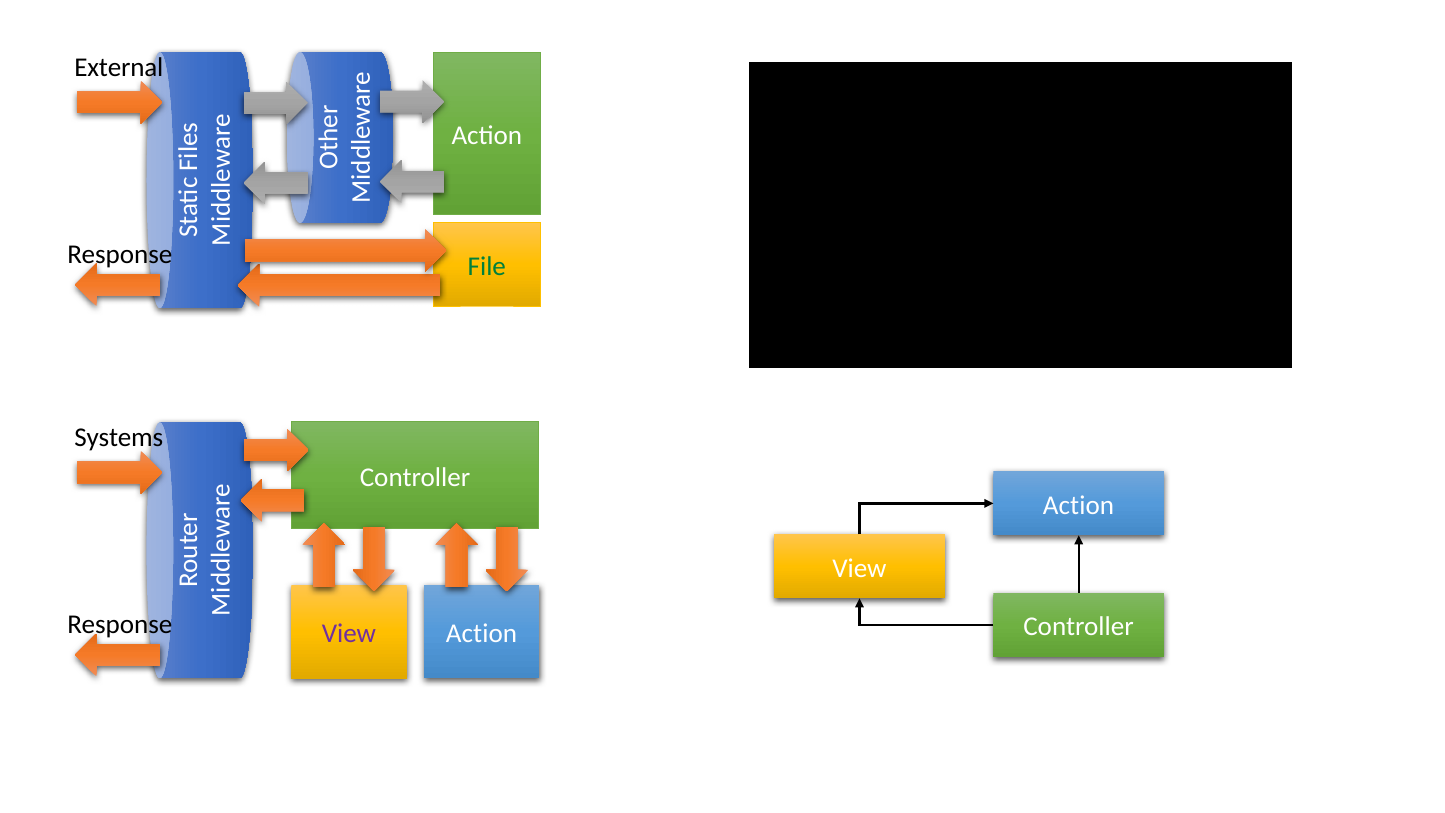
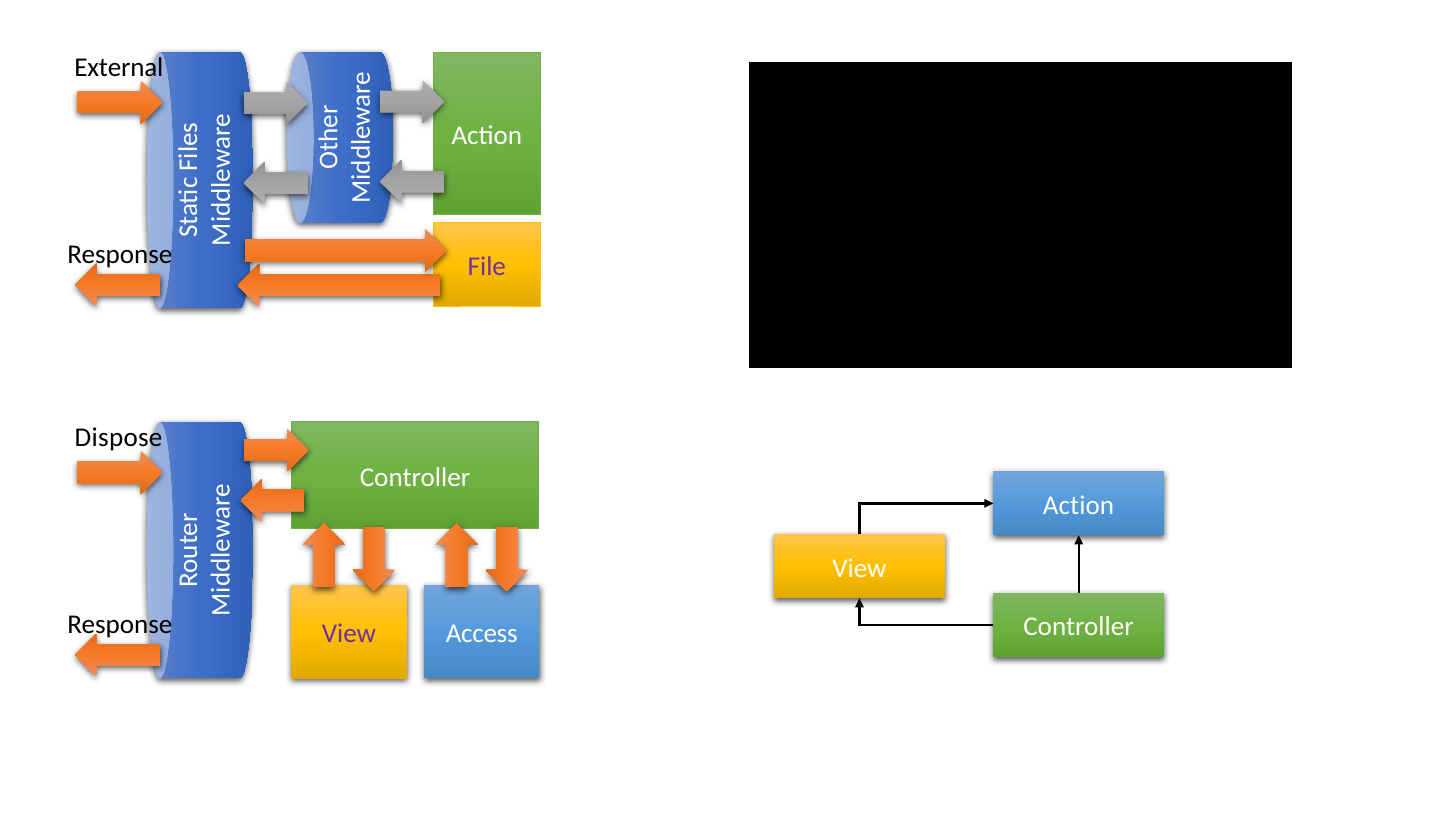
File colour: green -> purple
Systems: Systems -> Dispose
Action at (482, 633): Action -> Access
